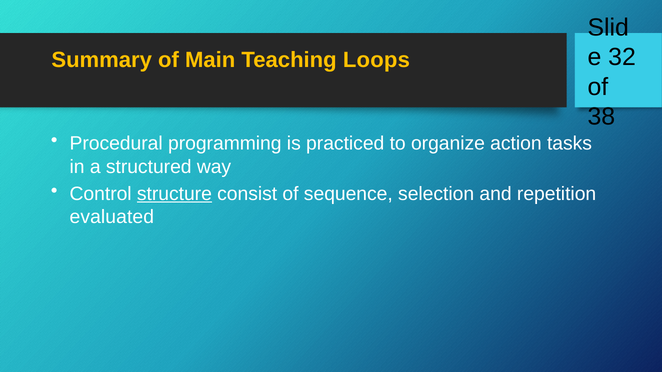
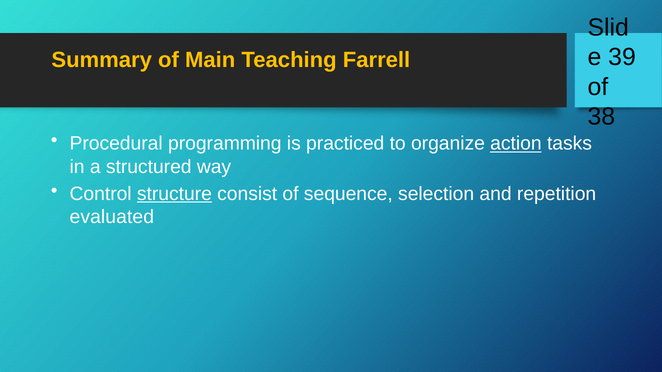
32: 32 -> 39
Loops: Loops -> Farrell
action underline: none -> present
